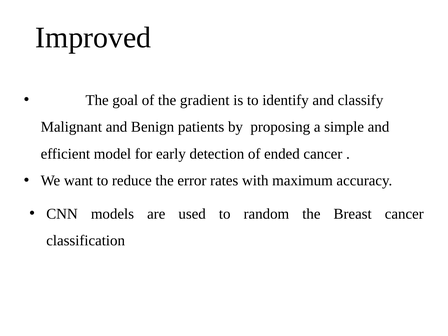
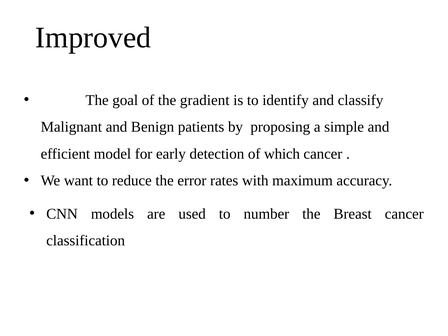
ended: ended -> which
random: random -> number
